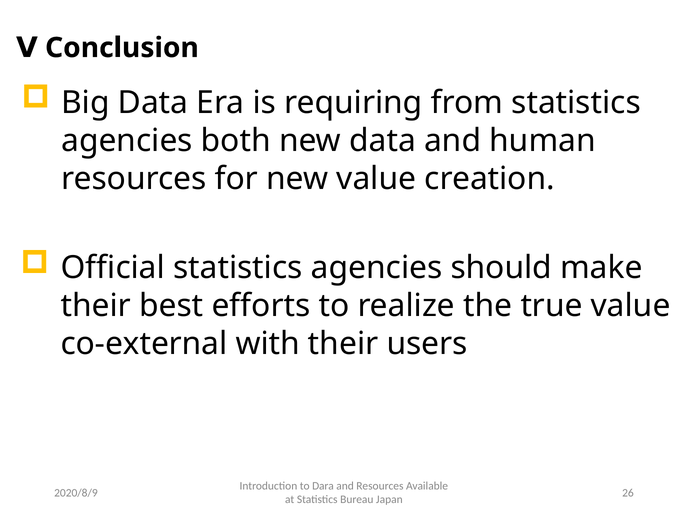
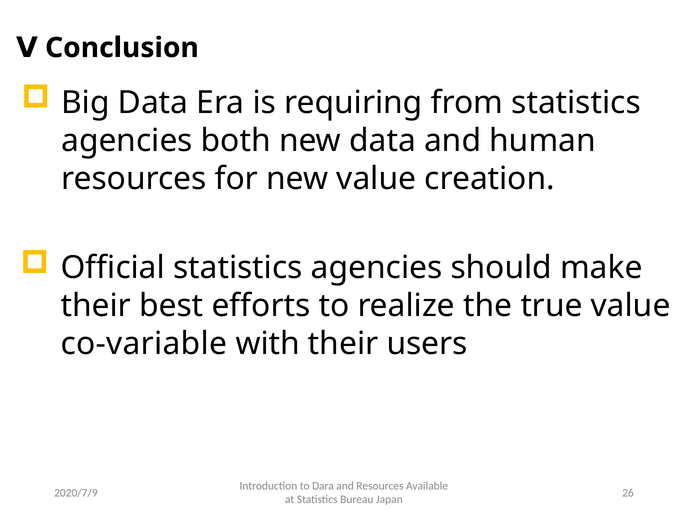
co-external: co-external -> co-variable
2020/8/9: 2020/8/9 -> 2020/7/9
